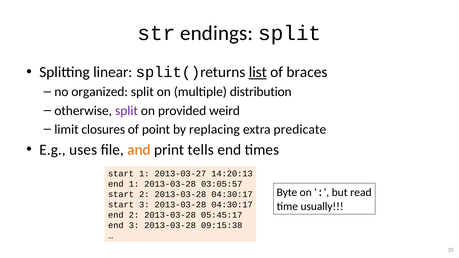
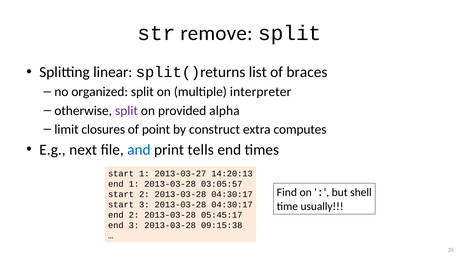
endings: endings -> remove
list underline: present -> none
distribution: distribution -> interpreter
weird: weird -> alpha
replacing: replacing -> construct
predicate: predicate -> computes
uses: uses -> next
and colour: orange -> blue
Byte: Byte -> Find
read: read -> shell
